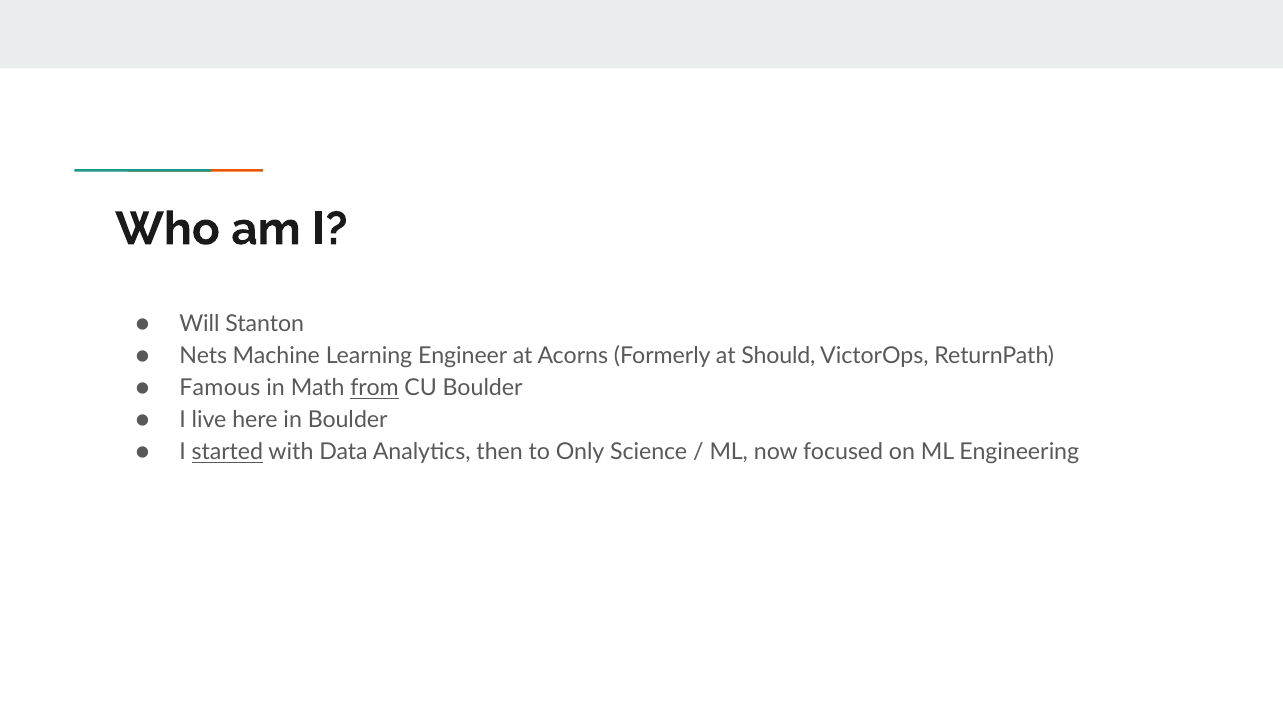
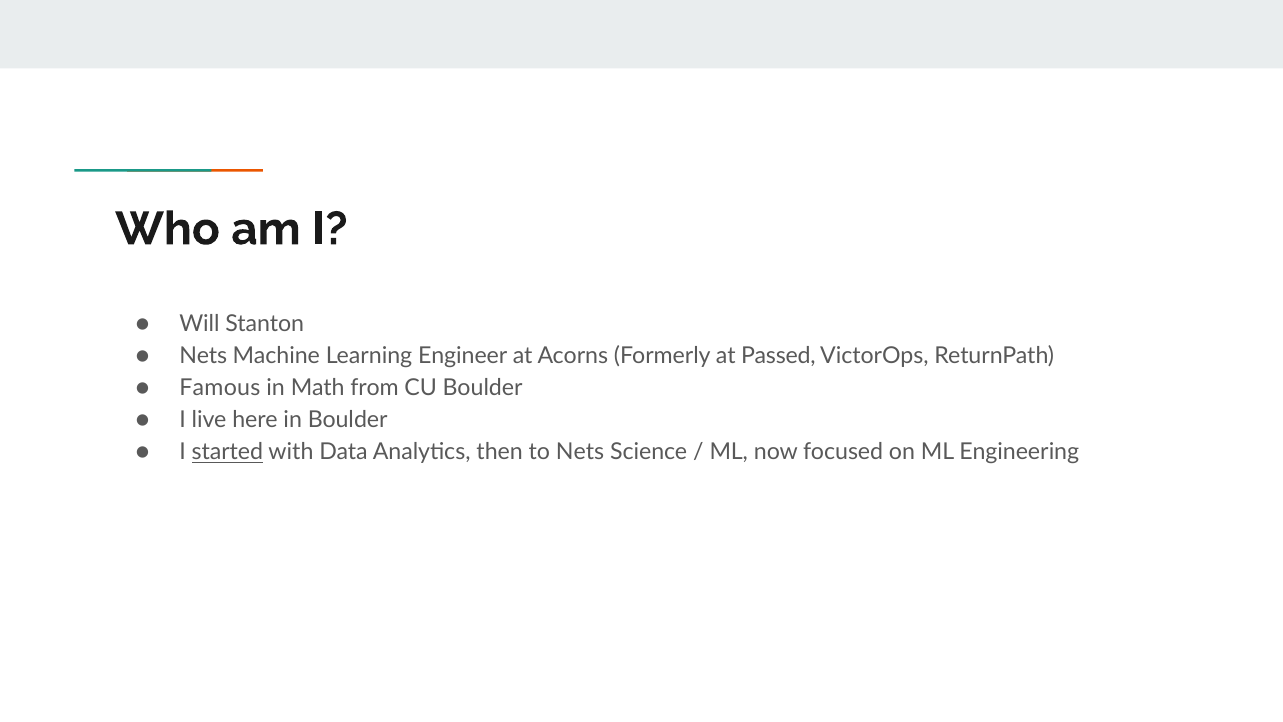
Should: Should -> Passed
from underline: present -> none
to Only: Only -> Nets
